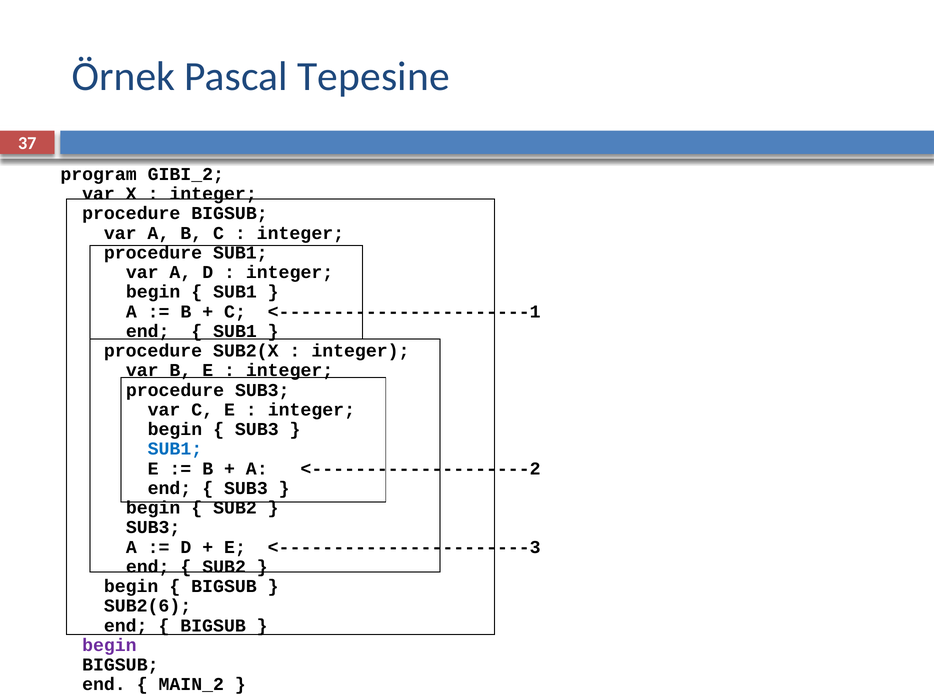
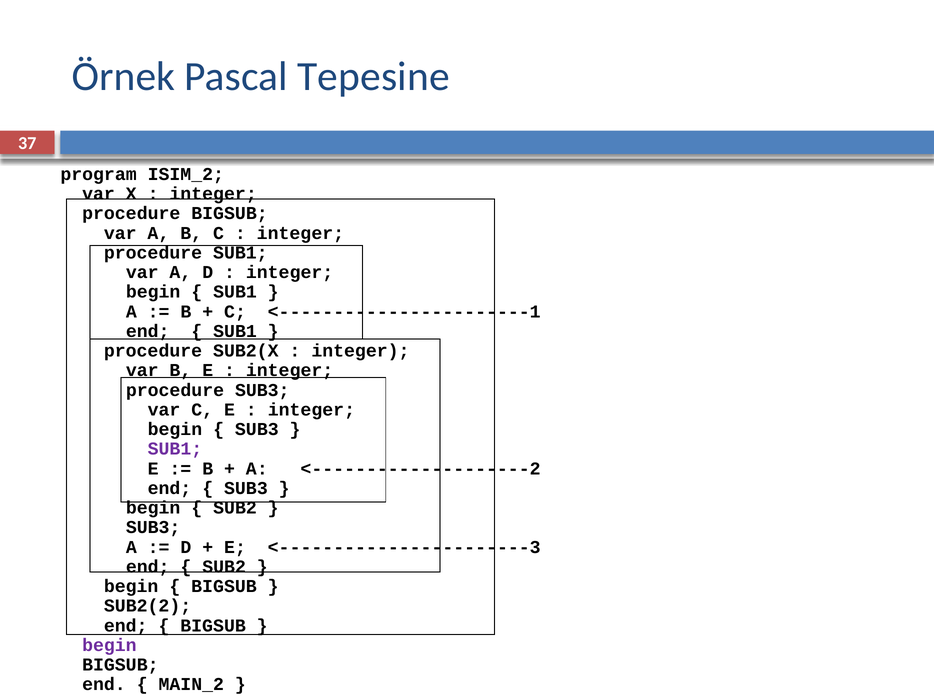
GIBI_2: GIBI_2 -> ISIM_2
SUB1 at (175, 449) colour: blue -> purple
SUB2(6: SUB2(6 -> SUB2(2
